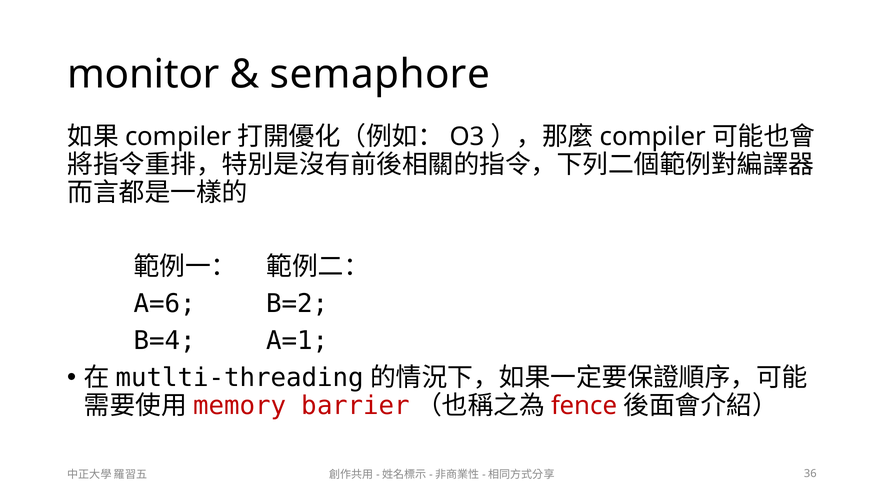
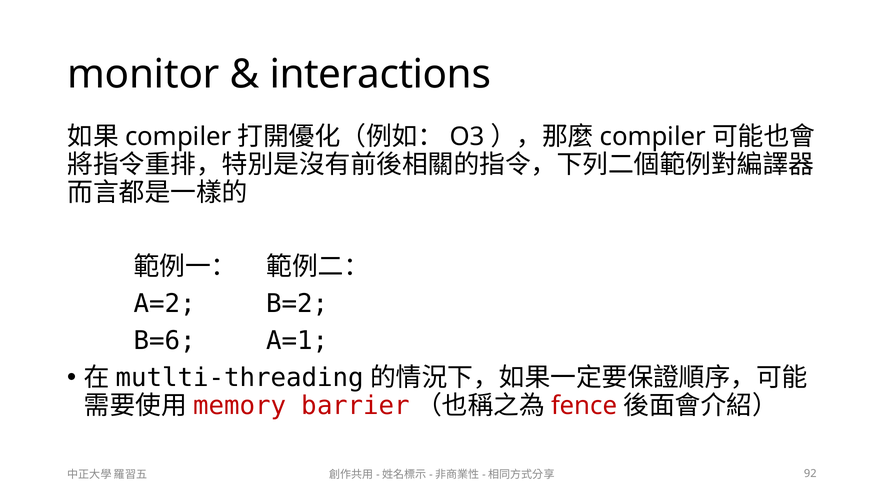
semaphore: semaphore -> interactions
A=6: A=6 -> A=2
B=4: B=4 -> B=6
36: 36 -> 92
